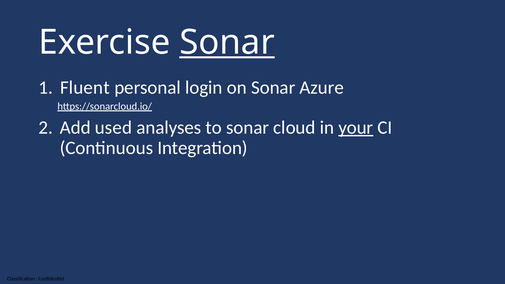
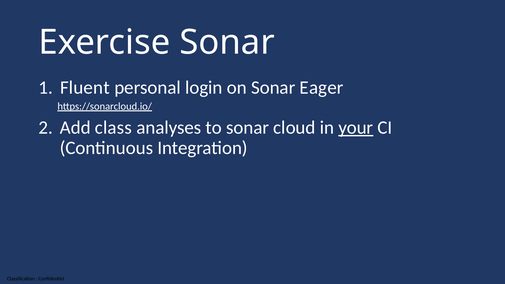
Sonar at (227, 42) underline: present -> none
Azure: Azure -> Eager
used: used -> class
